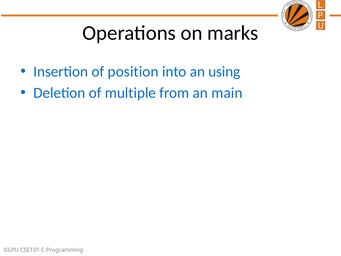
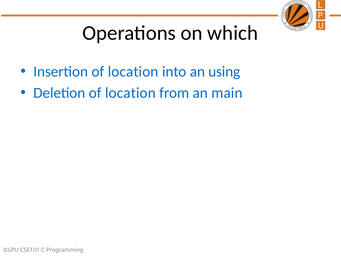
marks: marks -> which
Insertion of position: position -> location
Deletion of multiple: multiple -> location
